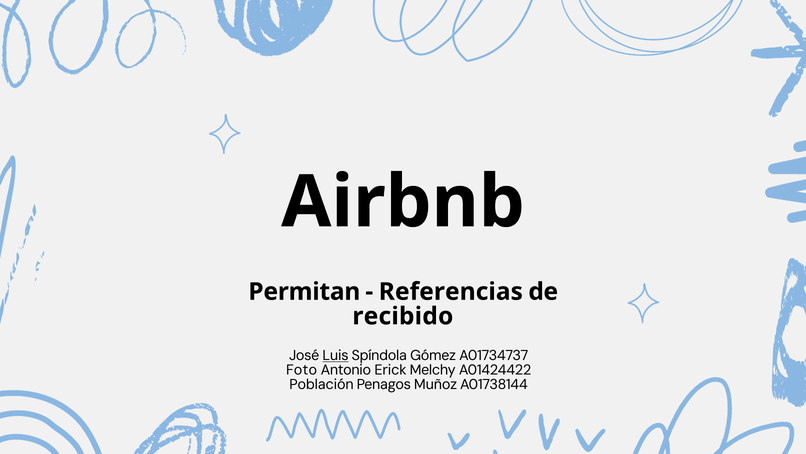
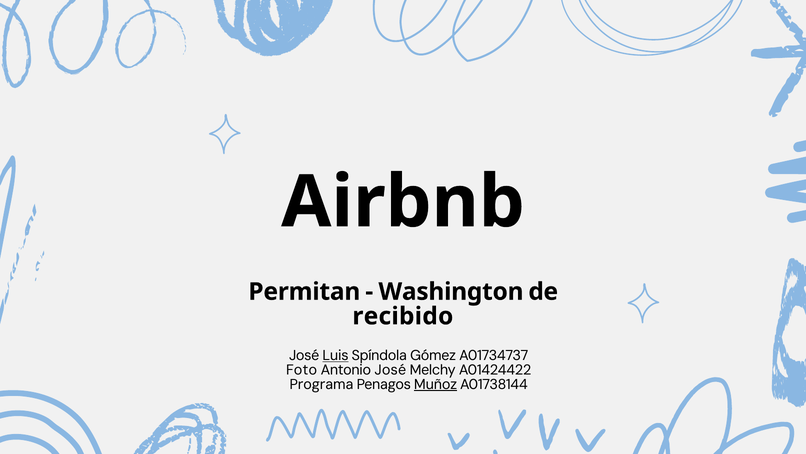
Referencias: Referencias -> Washington
Antonio Erick: Erick -> José
Población: Población -> Programa
Muñoz underline: none -> present
